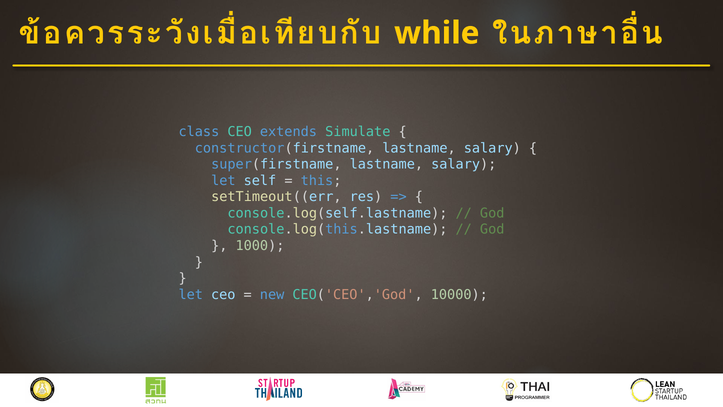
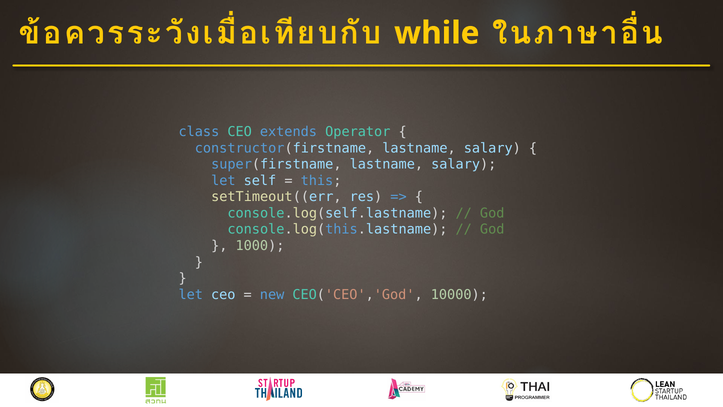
Simulate: Simulate -> Operator
